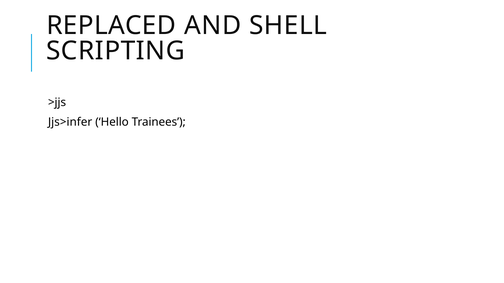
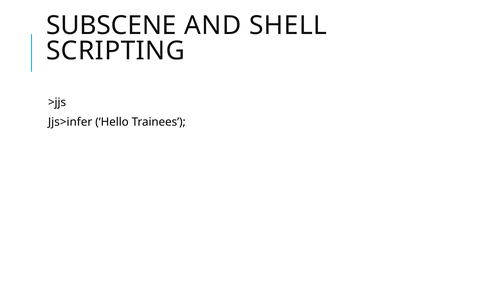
REPLACED: REPLACED -> SUBSCENE
